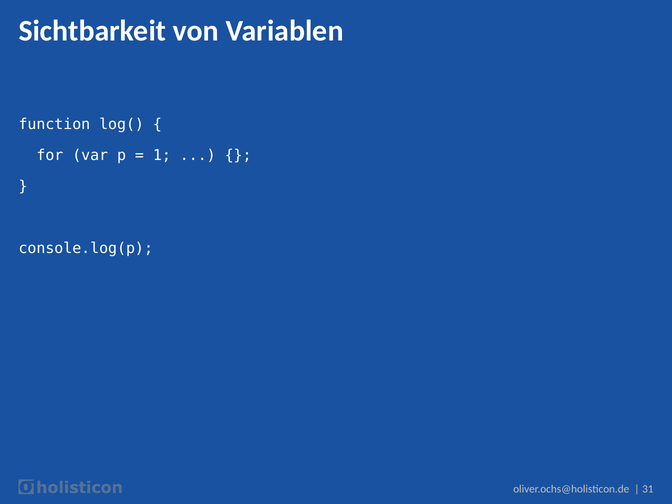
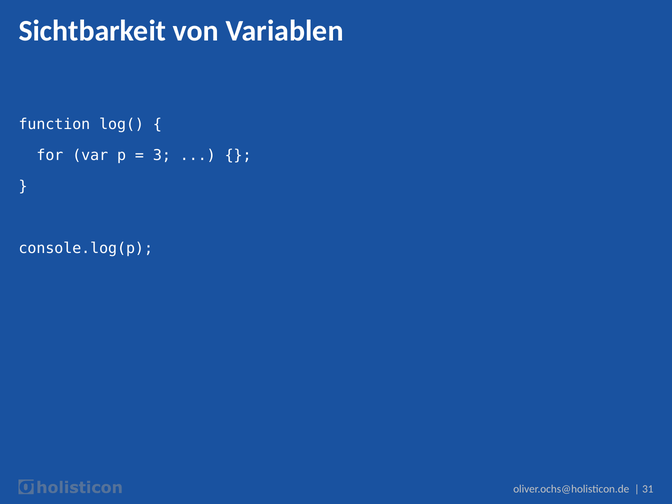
1: 1 -> 3
